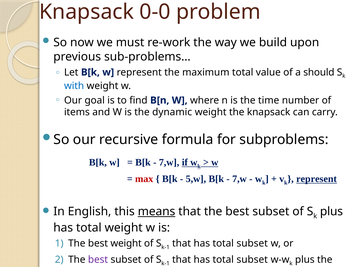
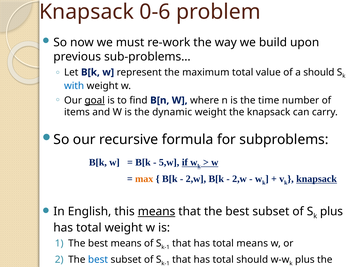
0-0: 0-0 -> 0-6
goal underline: none -> present
7,w at (169, 162): 7,w -> 5,w
max colour: red -> orange
5,w at (196, 179): 5,w -> 2,w
7,w at (239, 179): 7,w -> 2,w
represent at (317, 179): represent -> knapsack
best weight: weight -> means
subset at (252, 243): subset -> means
best at (98, 260) colour: purple -> blue
subset at (252, 260): subset -> should
